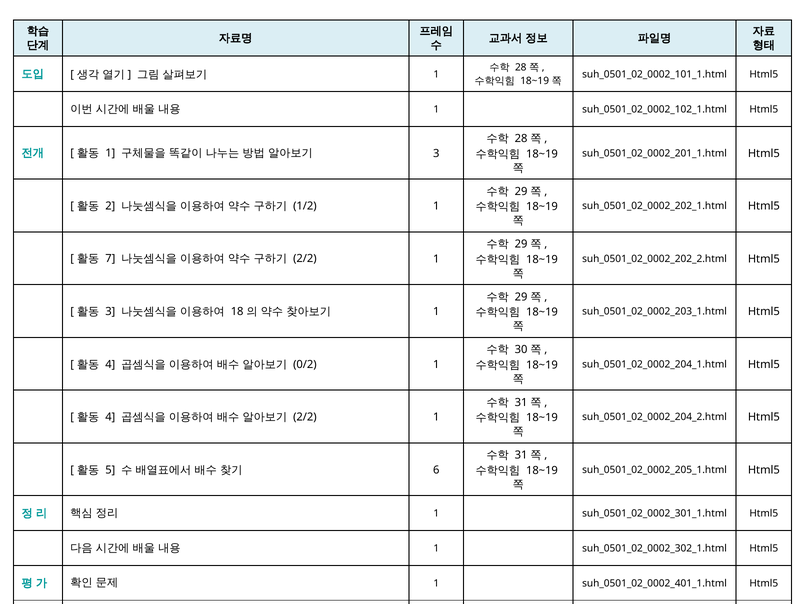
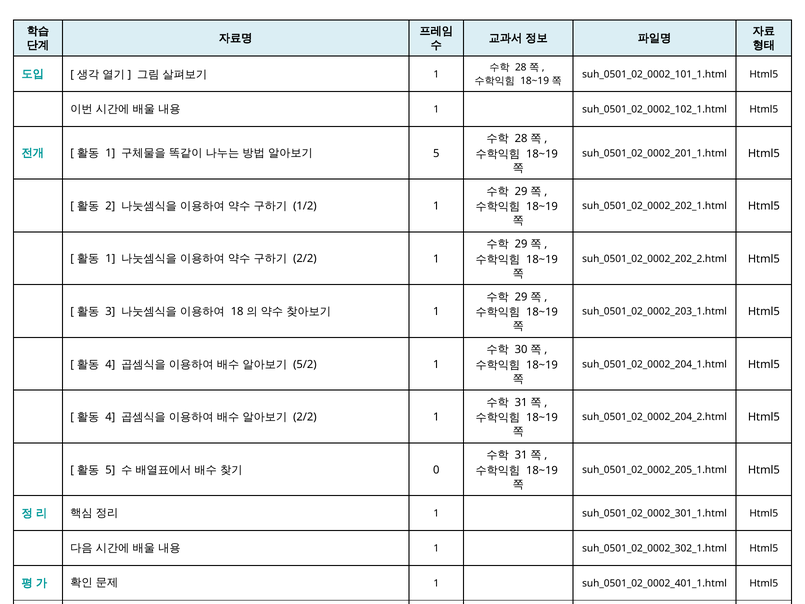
3 at (436, 153): 3 -> 5
7 at (110, 259): 7 -> 1
0/2: 0/2 -> 5/2
6: 6 -> 0
